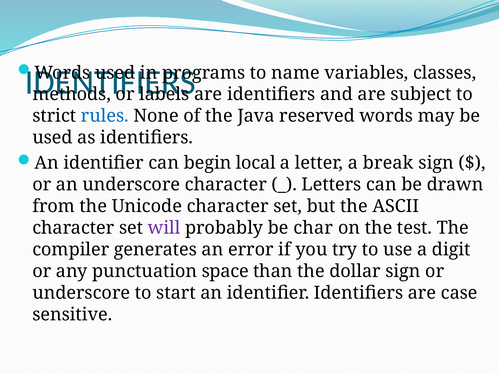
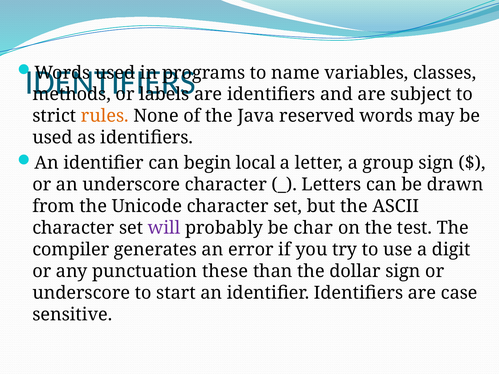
rules colour: blue -> orange
break: break -> group
space: space -> these
